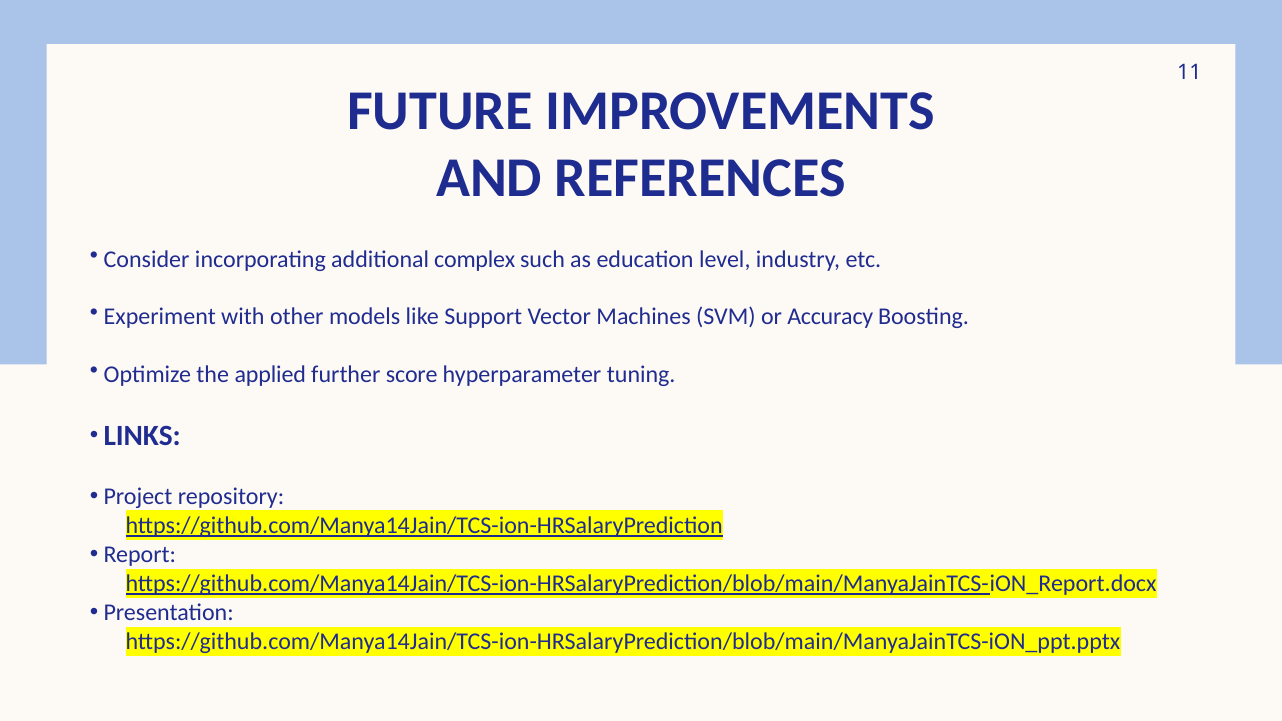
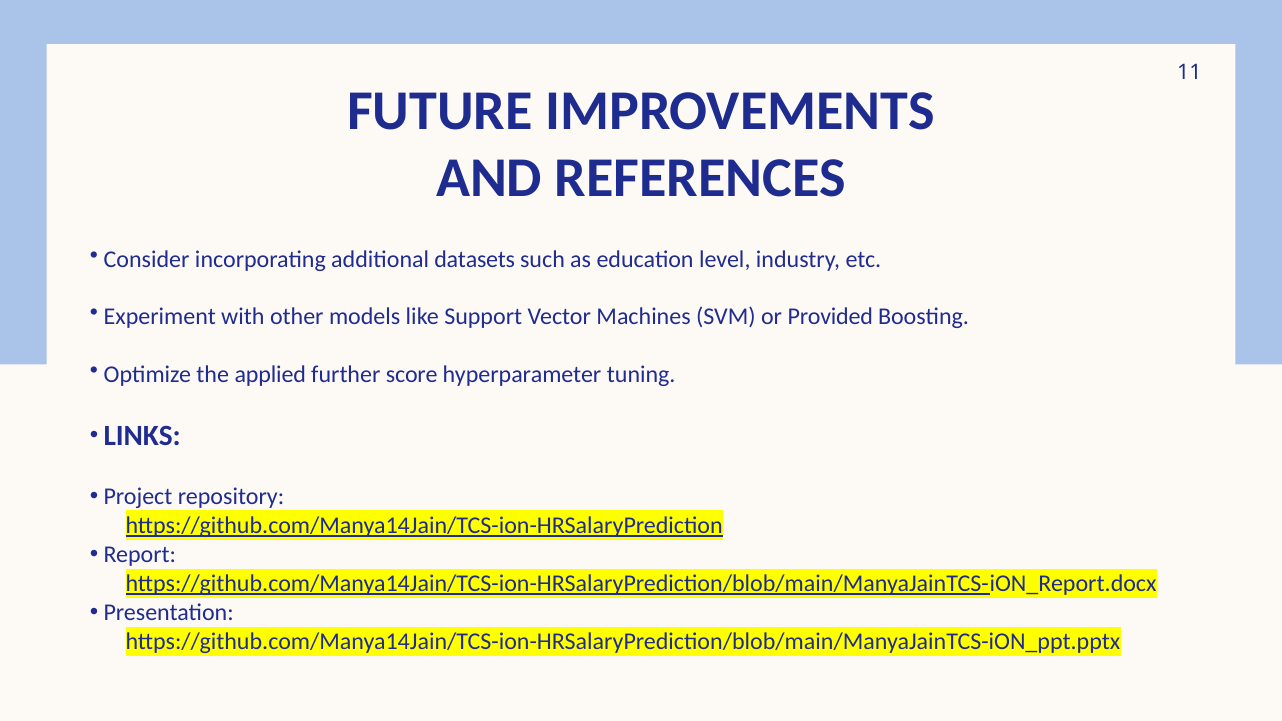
complex: complex -> datasets
Accuracy: Accuracy -> Provided
